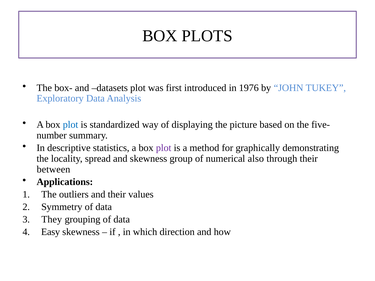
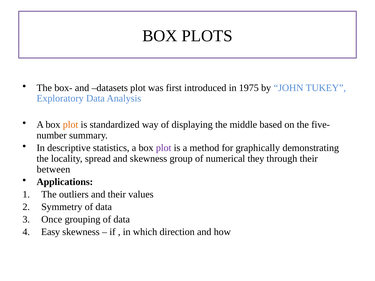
1976: 1976 -> 1975
plot at (71, 125) colour: blue -> orange
picture: picture -> middle
also: also -> they
They: They -> Once
